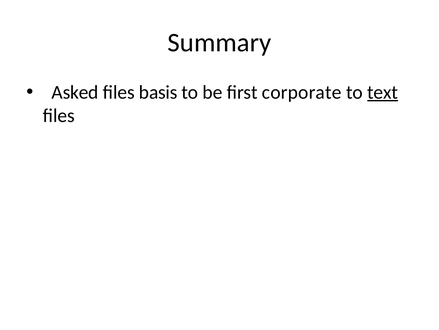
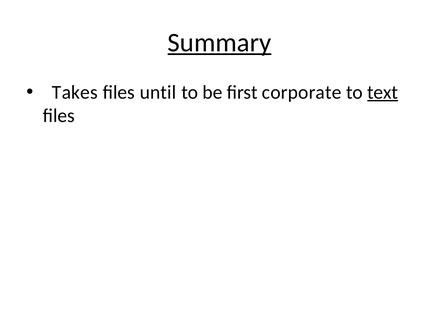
Summary underline: none -> present
Asked: Asked -> Takes
basis: basis -> until
